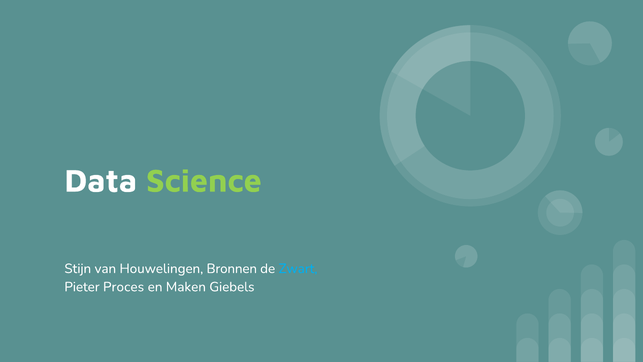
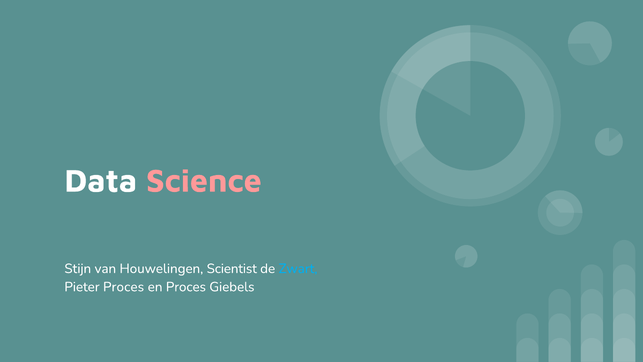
Science colour: light green -> pink
Bronnen: Bronnen -> Scientist
en Maken: Maken -> Proces
